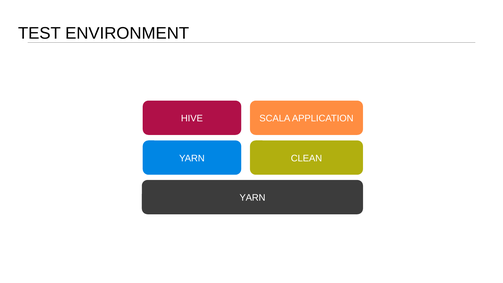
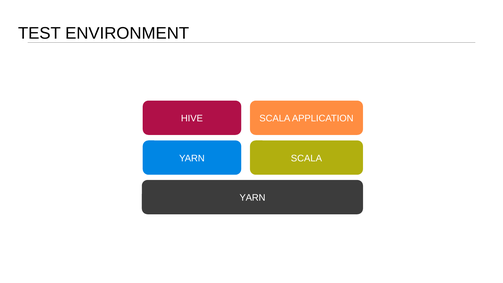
YARN CLEAN: CLEAN -> SCALA
